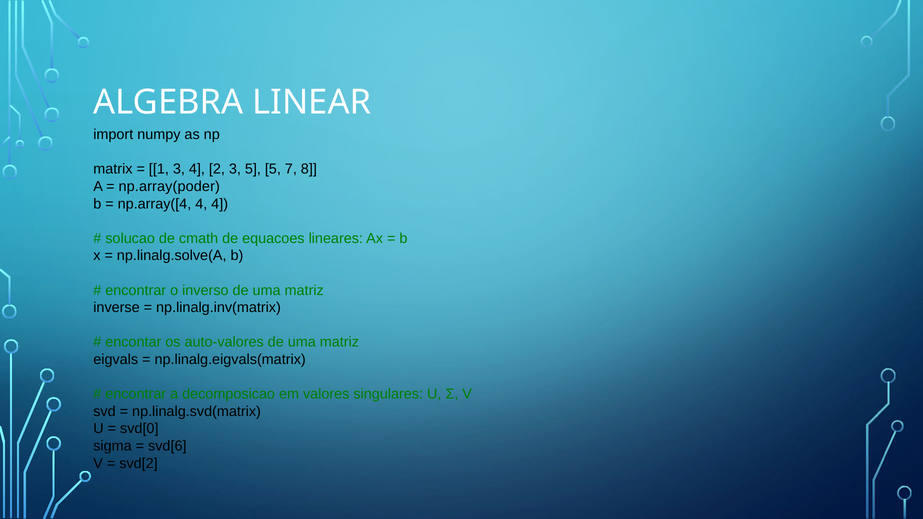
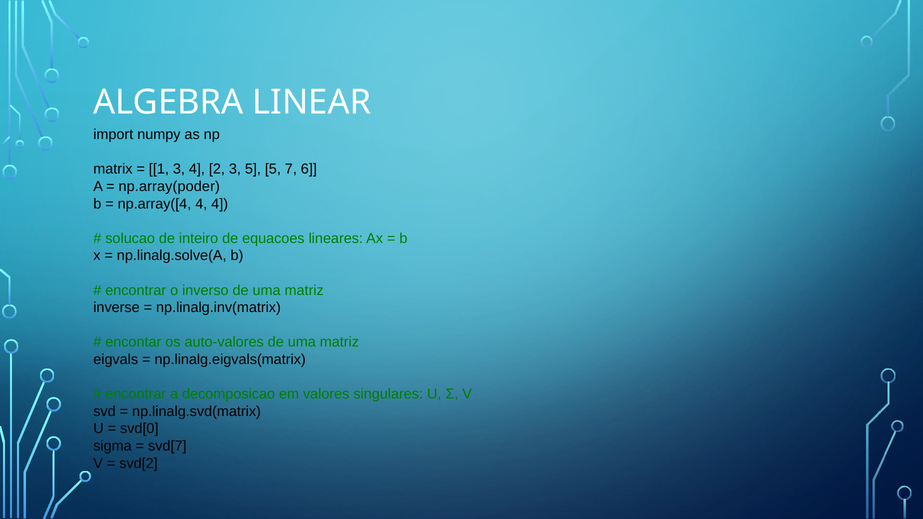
8: 8 -> 6
cmath: cmath -> inteiro
svd[6: svd[6 -> svd[7
